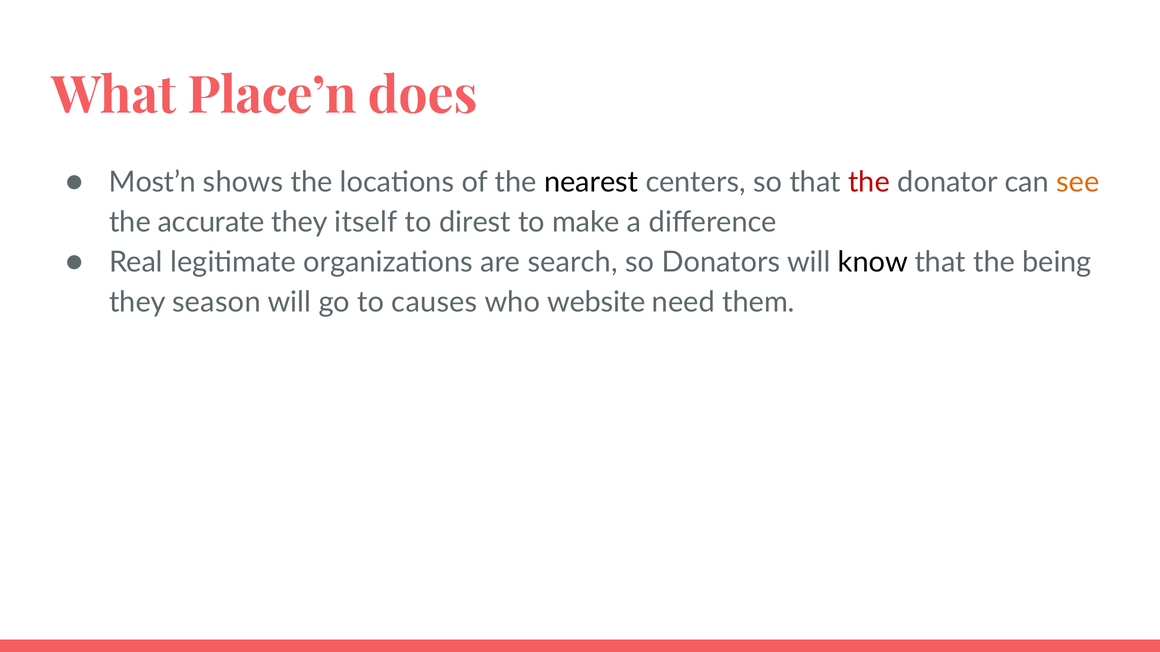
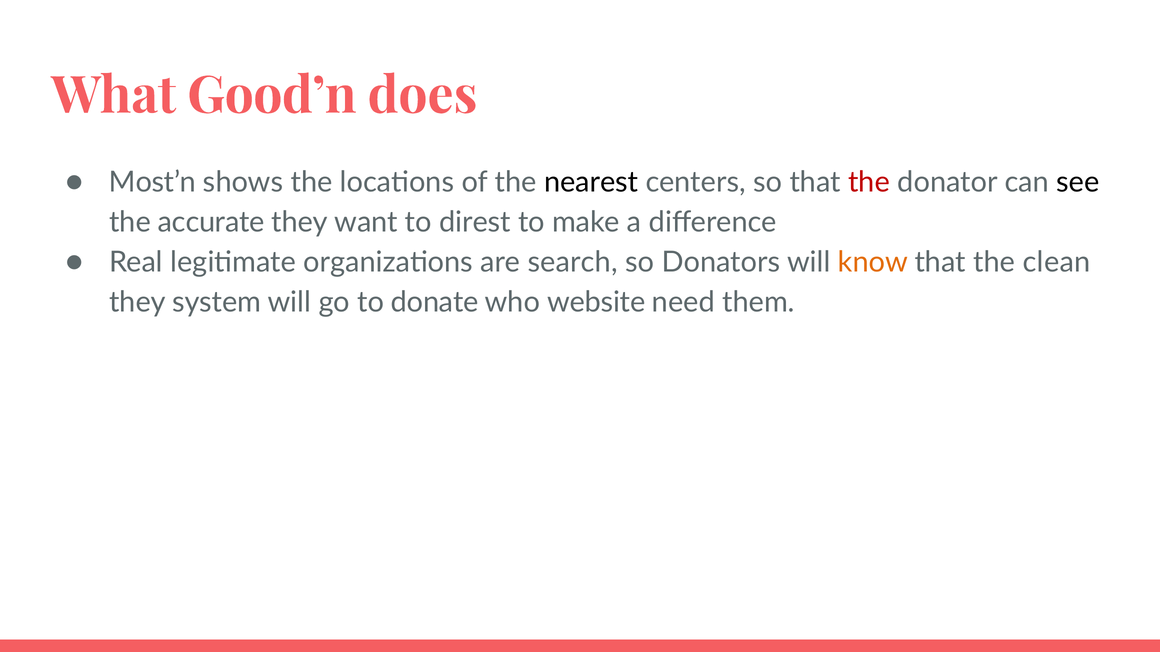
Place’n: Place’n -> Good’n
see colour: orange -> black
itself: itself -> want
know colour: black -> orange
being: being -> clean
season: season -> system
causes: causes -> donate
